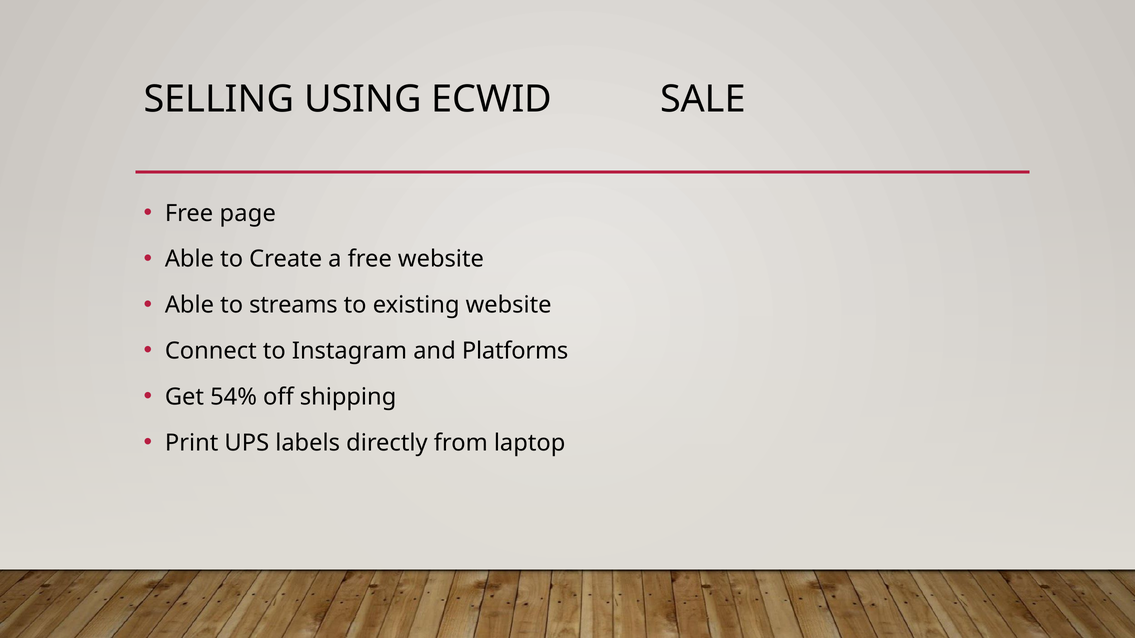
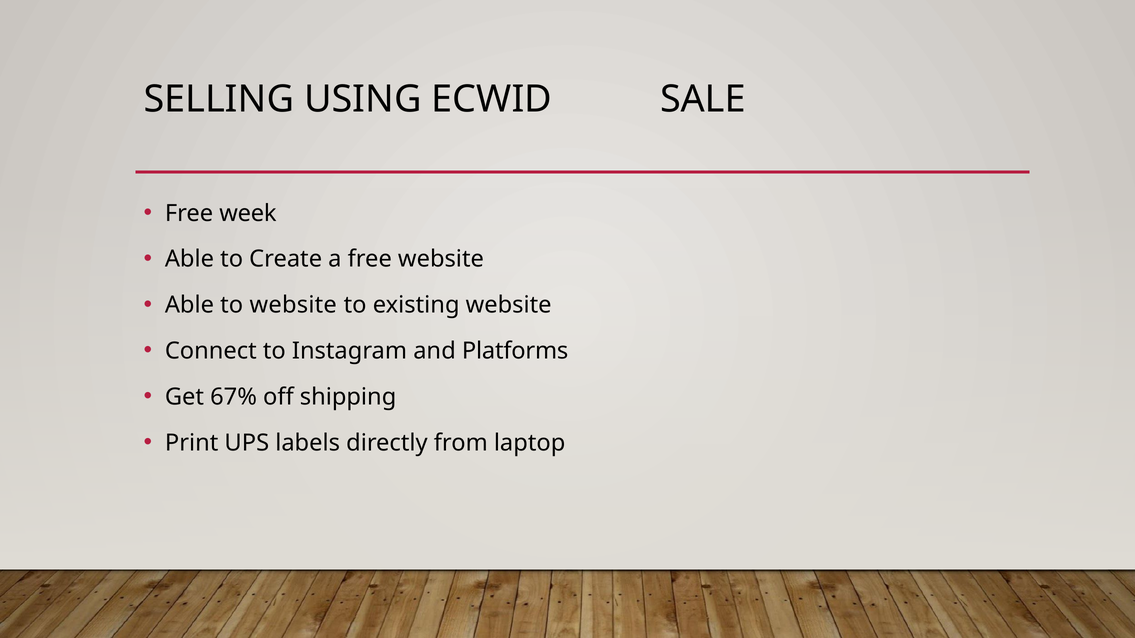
page: page -> week
to streams: streams -> website
54%: 54% -> 67%
